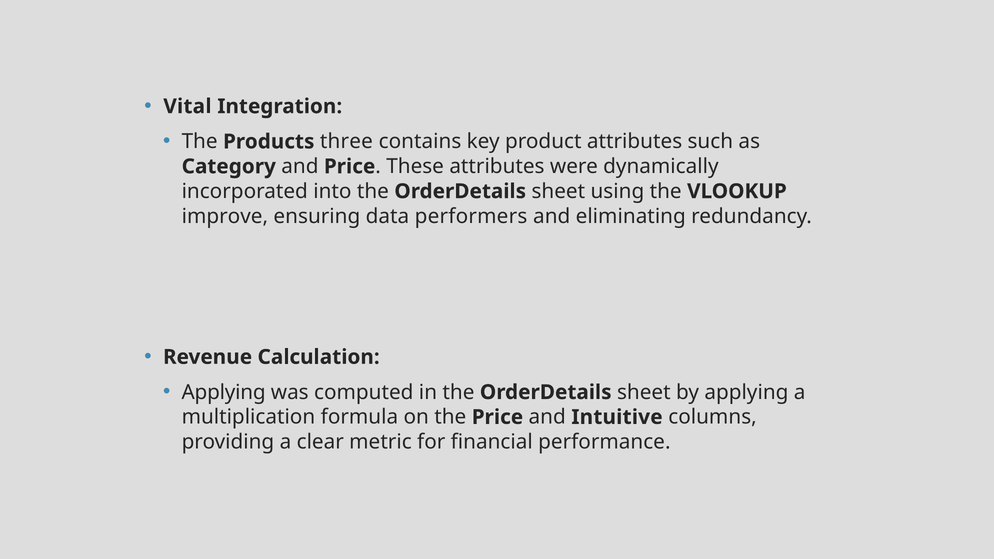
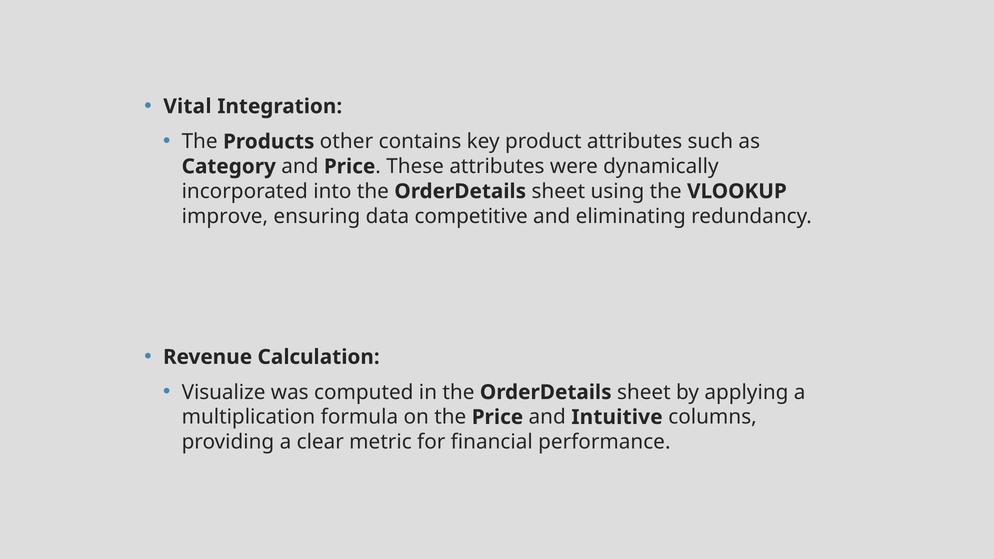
three: three -> other
performers: performers -> competitive
Applying at (224, 392): Applying -> Visualize
